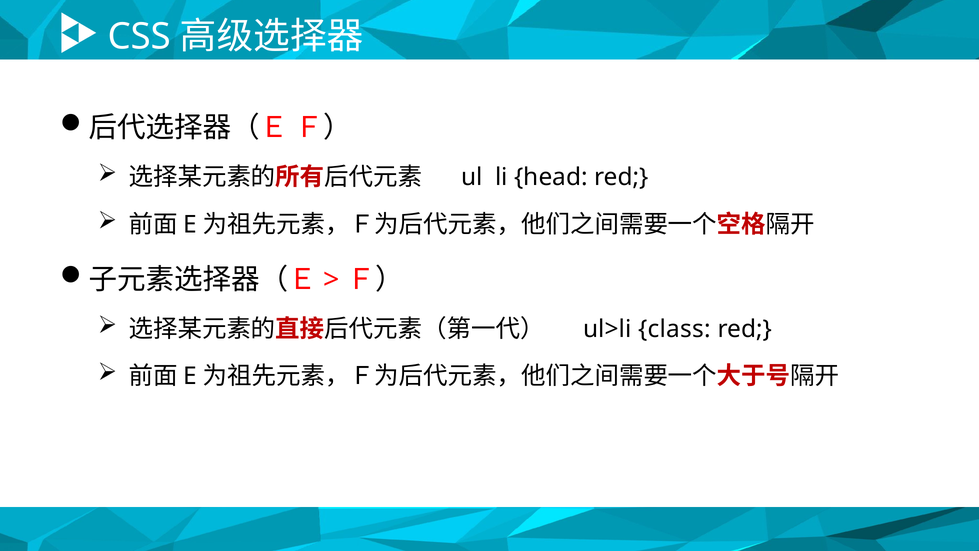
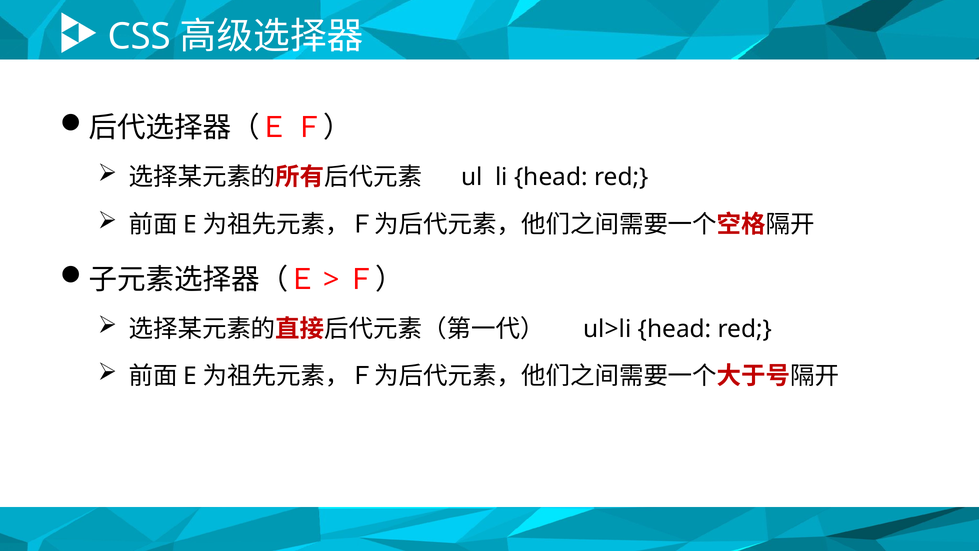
ul>li class: class -> head
